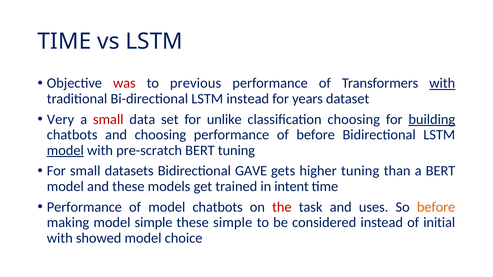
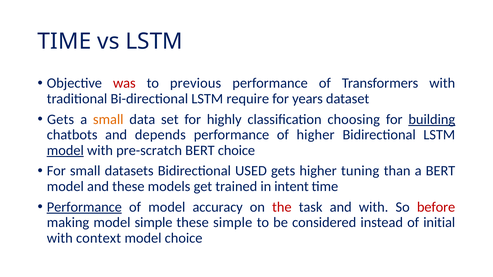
with at (442, 83) underline: present -> none
LSTM instead: instead -> require
Very at (61, 119): Very -> Gets
small at (108, 119) colour: red -> orange
unlike: unlike -> highly
and choosing: choosing -> depends
of before: before -> higher
BERT tuning: tuning -> choice
GAVE: GAVE -> USED
Performance at (84, 207) underline: none -> present
model chatbots: chatbots -> accuracy
and uses: uses -> with
before at (436, 207) colour: orange -> red
showed: showed -> context
